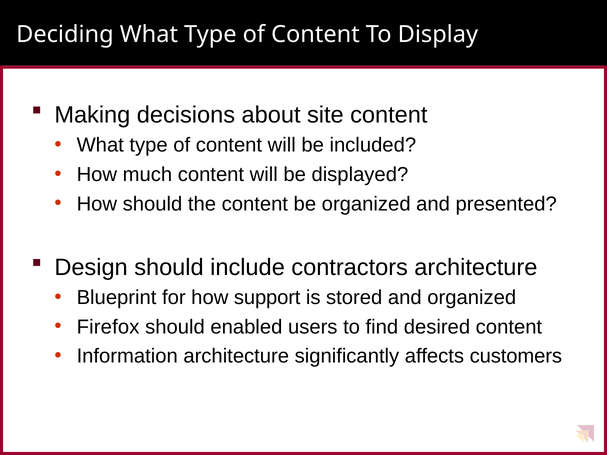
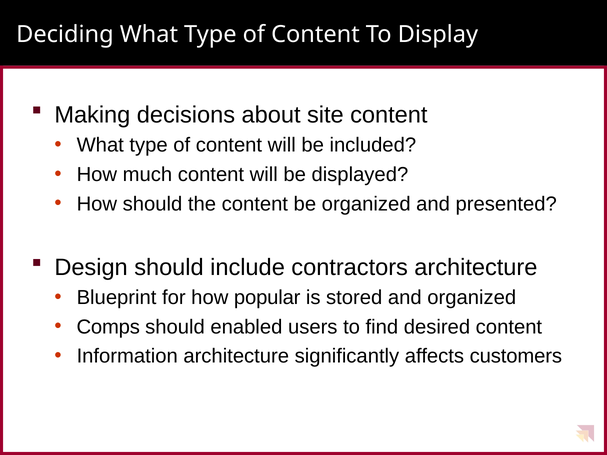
support: support -> popular
Firefox: Firefox -> Comps
